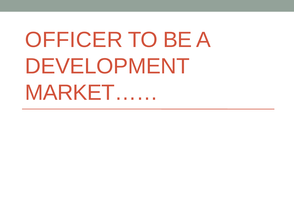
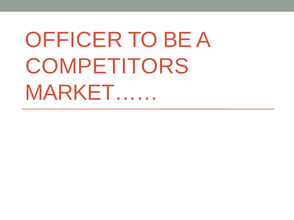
DEVELOPMENT: DEVELOPMENT -> COMPETITORS
